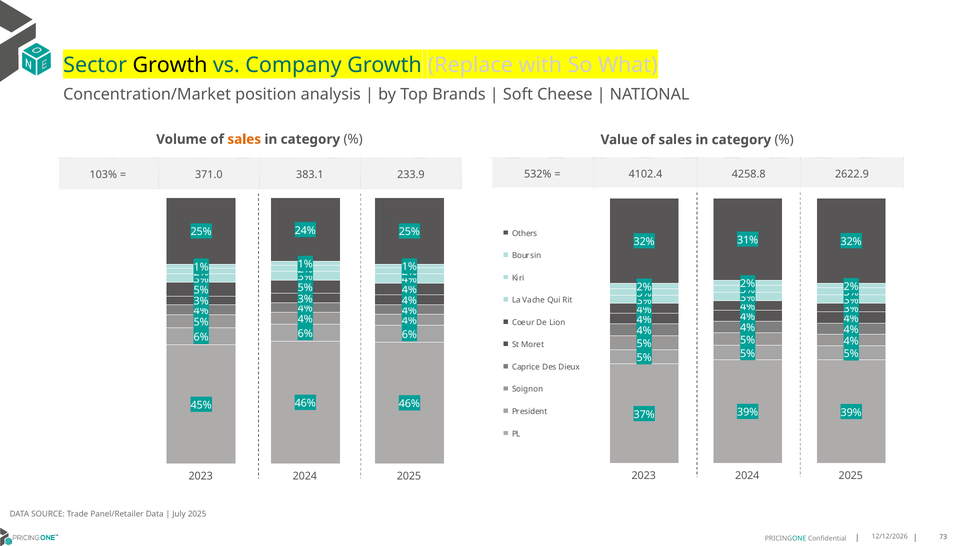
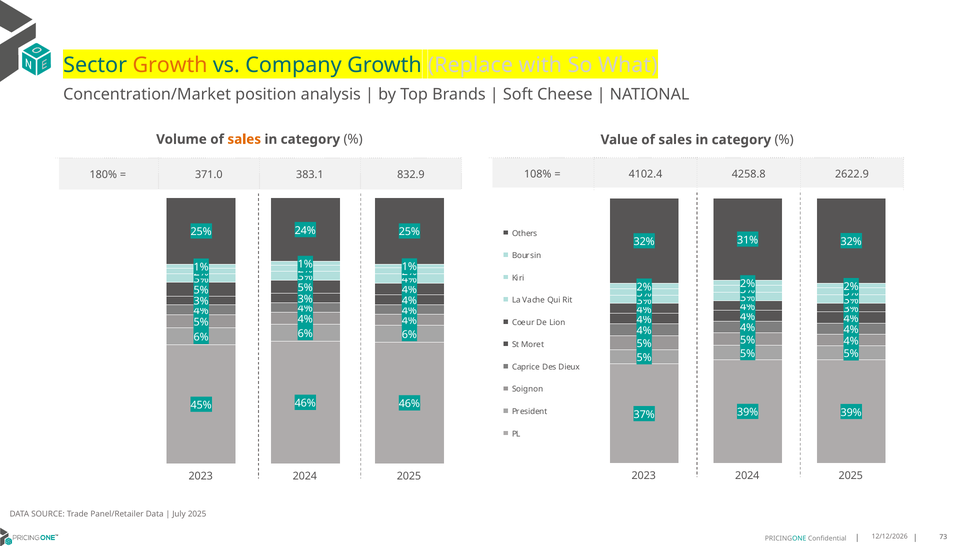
Growth at (170, 65) colour: black -> orange
532%: 532% -> 108%
103%: 103% -> 180%
233.9: 233.9 -> 832.9
